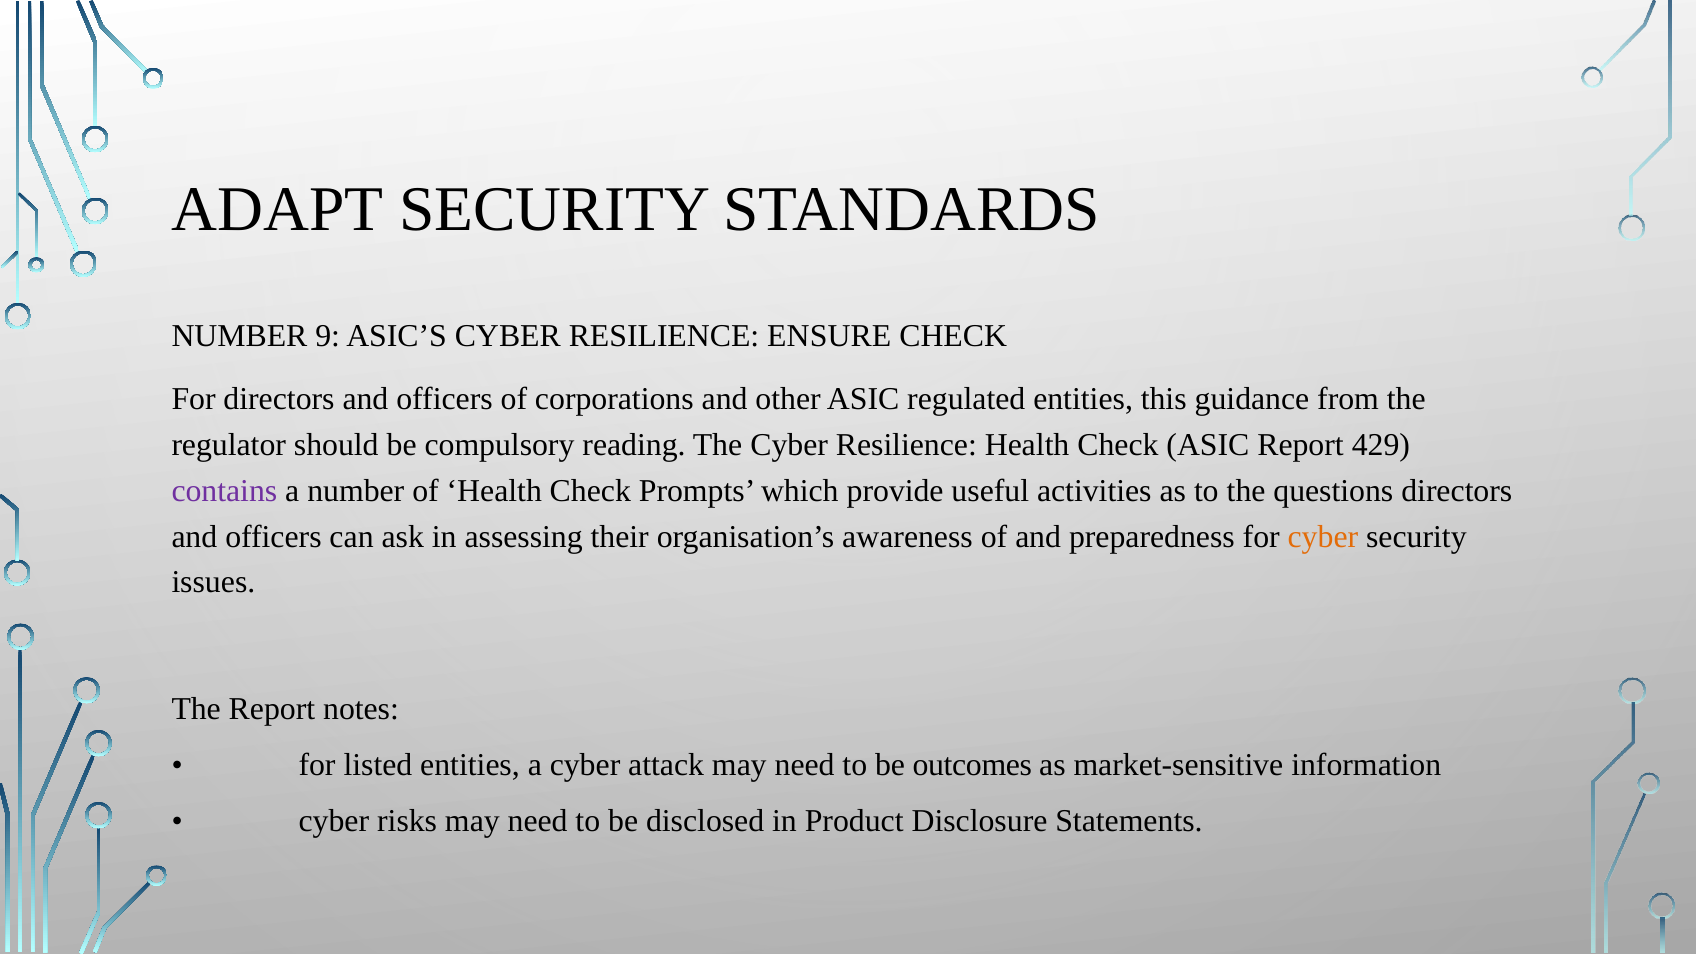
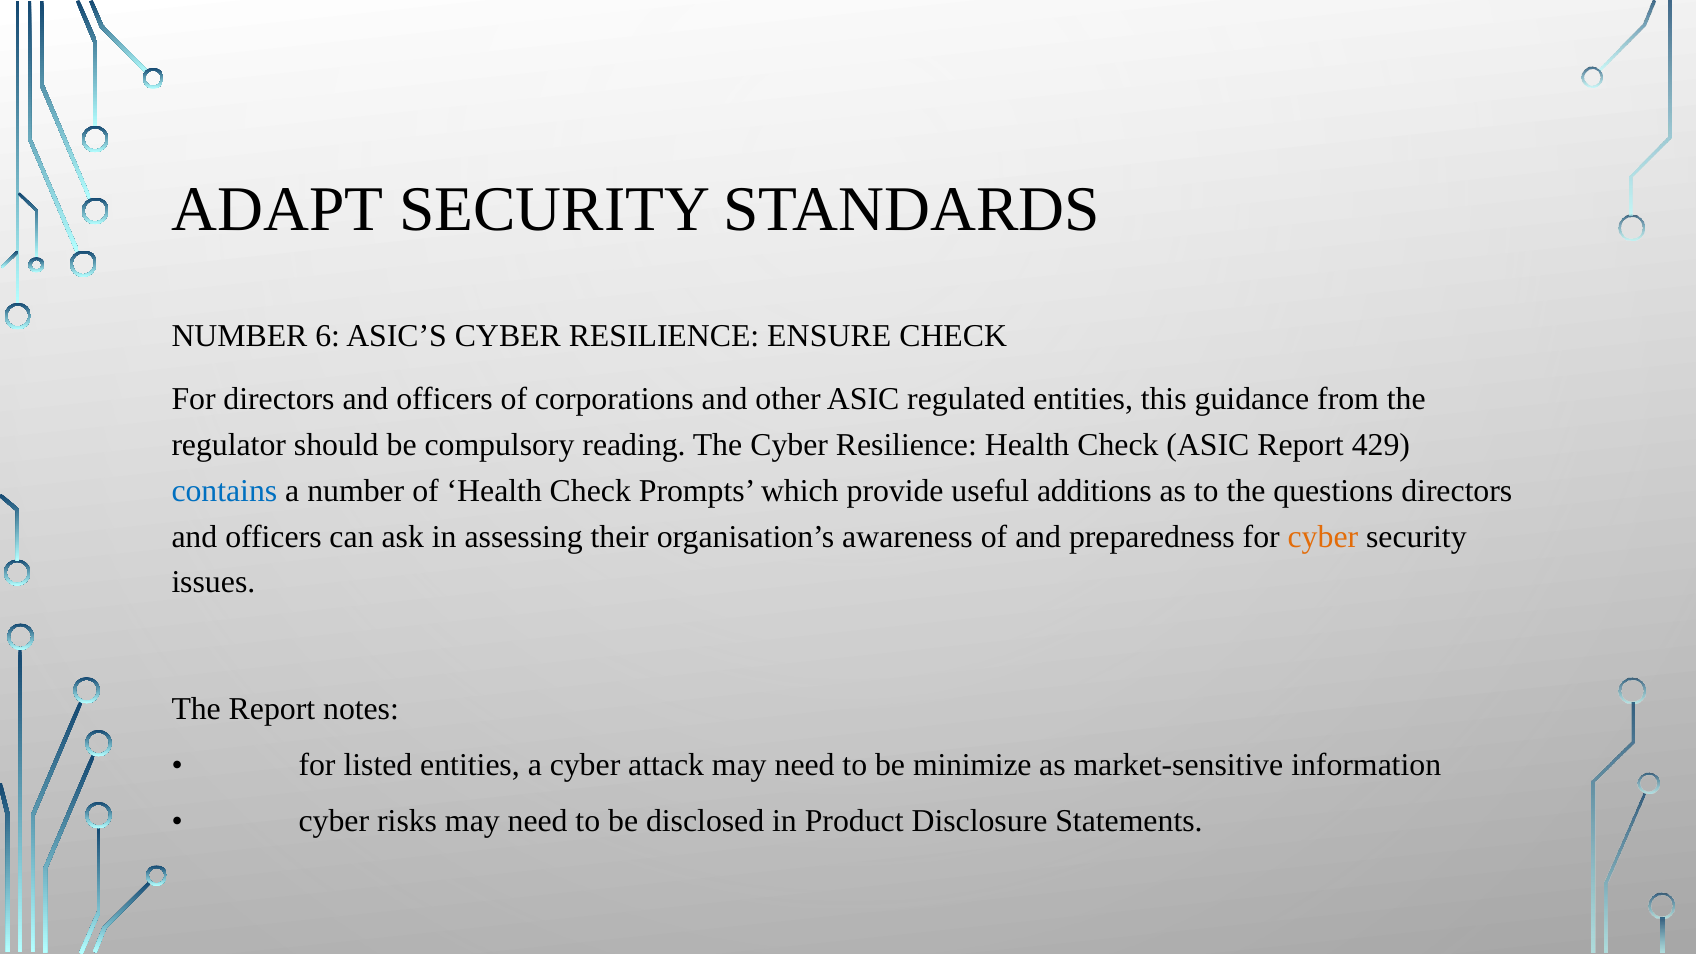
9: 9 -> 6
contains colour: purple -> blue
activities: activities -> additions
outcomes: outcomes -> minimize
